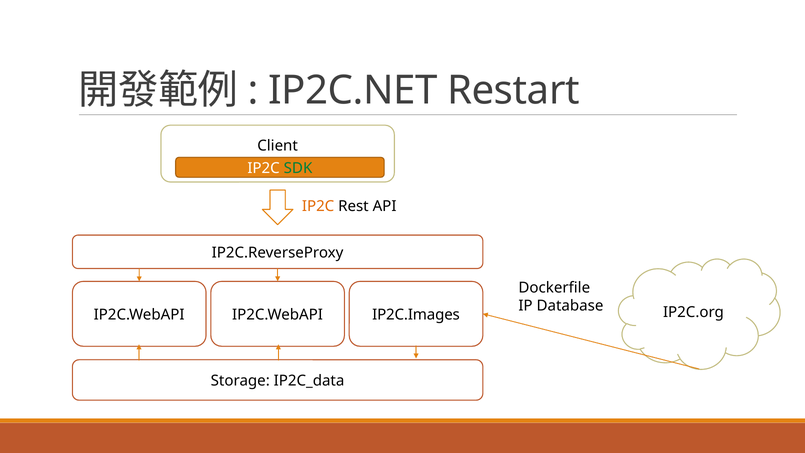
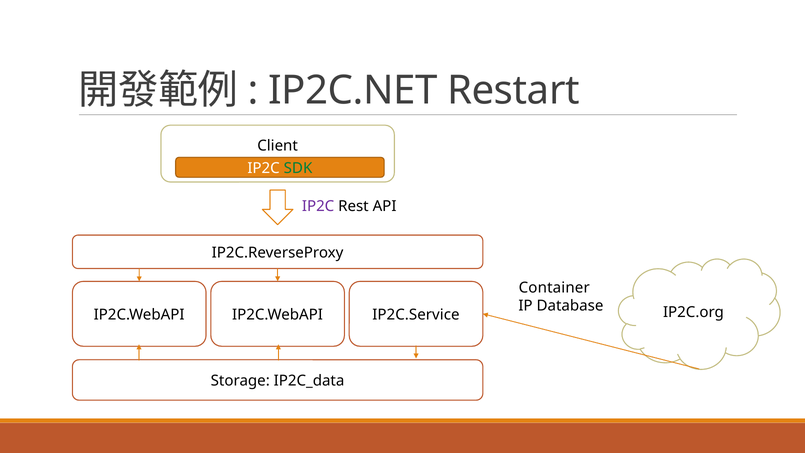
IP2C at (318, 206) colour: orange -> purple
Dockerfile: Dockerfile -> Container
IP2C.Images: IP2C.Images -> IP2C.Service
